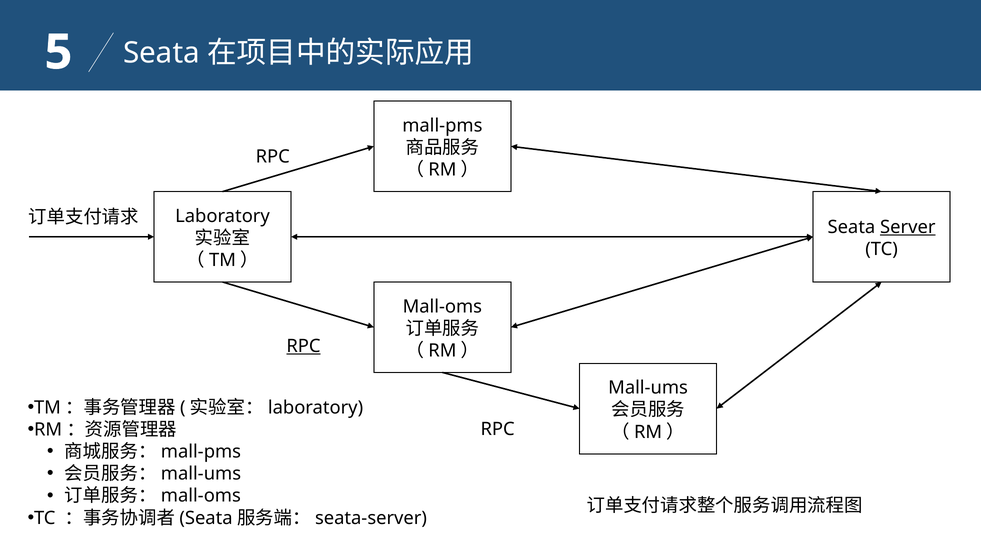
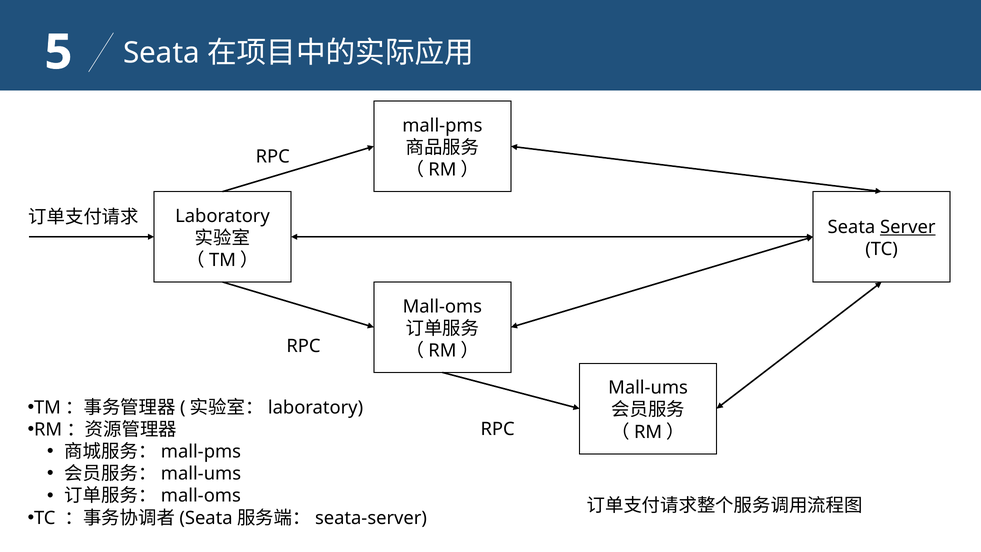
RPC at (303, 346) underline: present -> none
